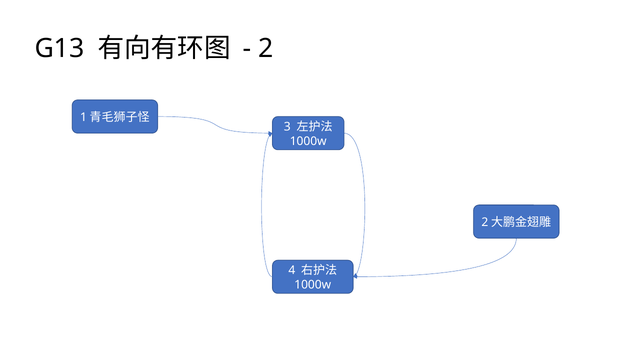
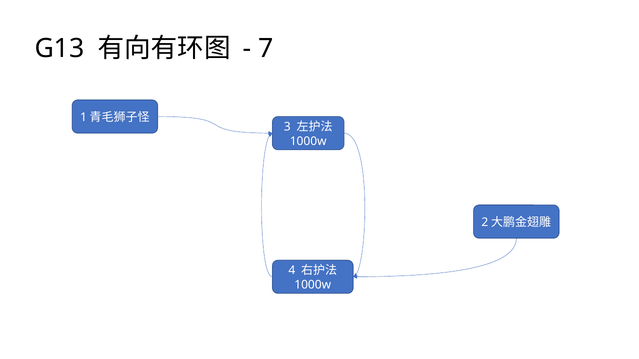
2: 2 -> 7
